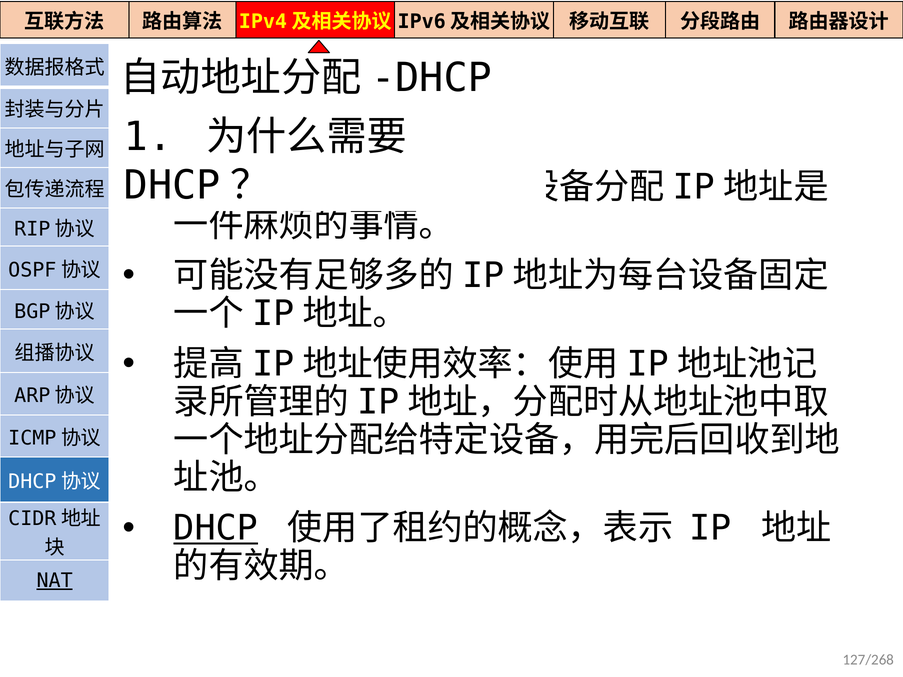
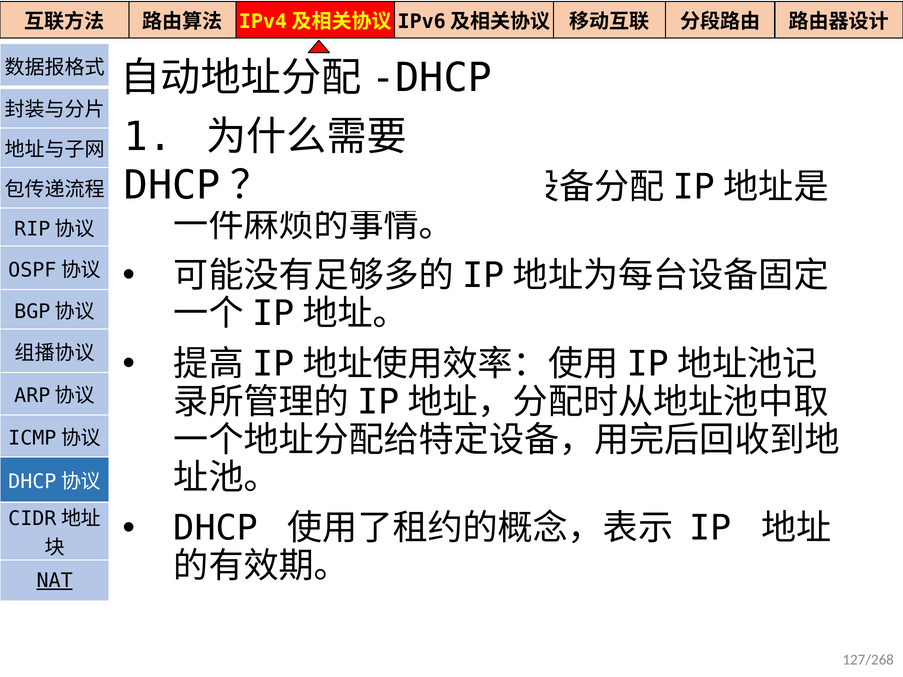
DHCP underline: present -> none
